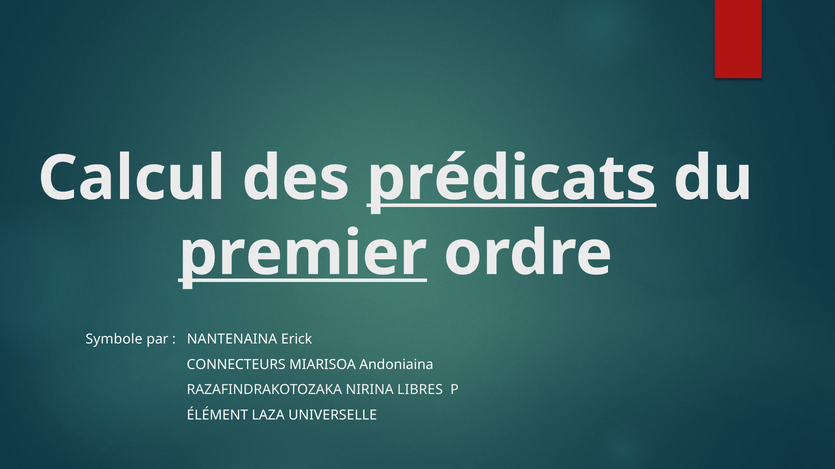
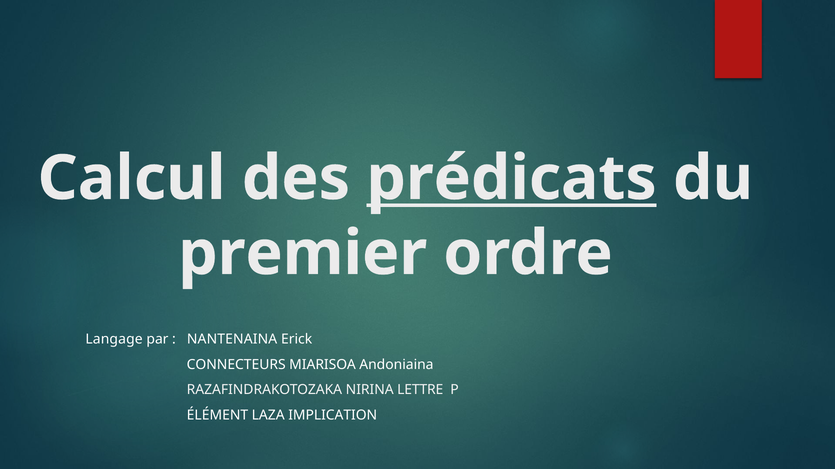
premier underline: present -> none
Symbole: Symbole -> Langage
LIBRES: LIBRES -> LETTRE
UNIVERSELLE: UNIVERSELLE -> IMPLICATION
